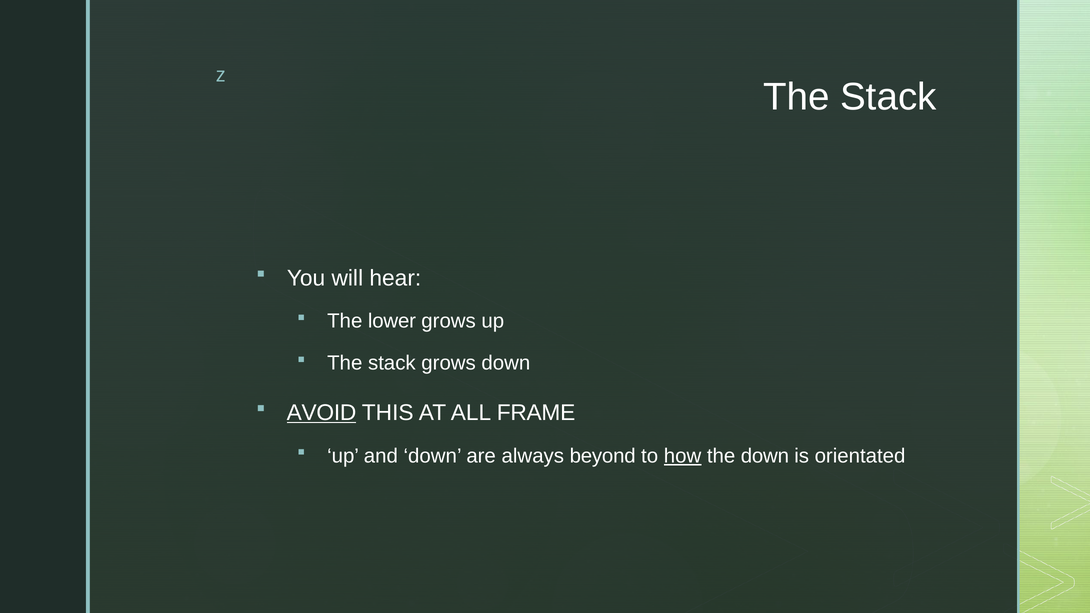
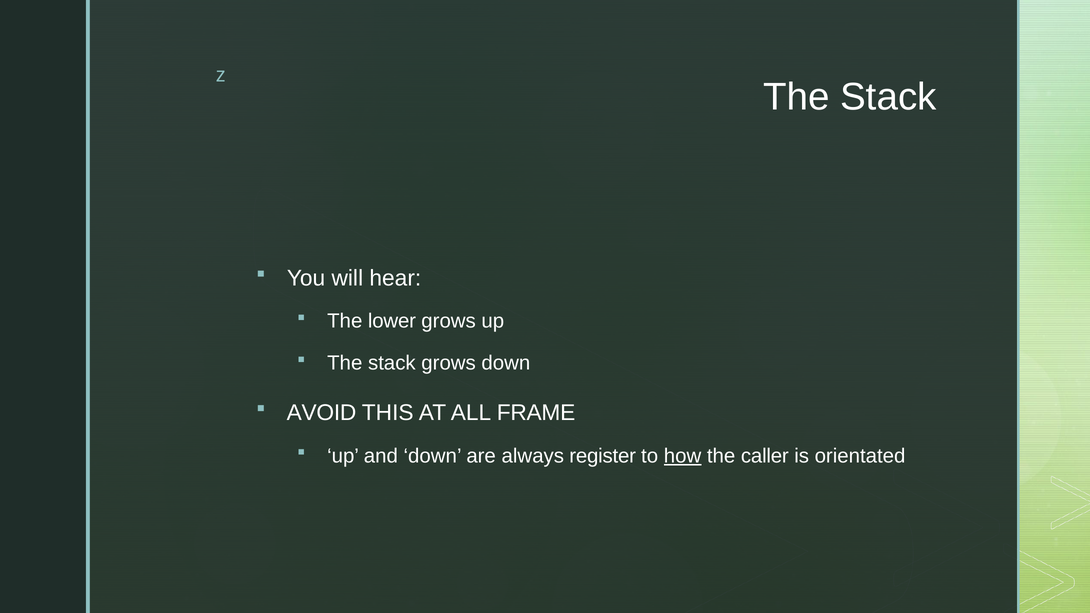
AVOID underline: present -> none
beyond: beyond -> register
the down: down -> caller
